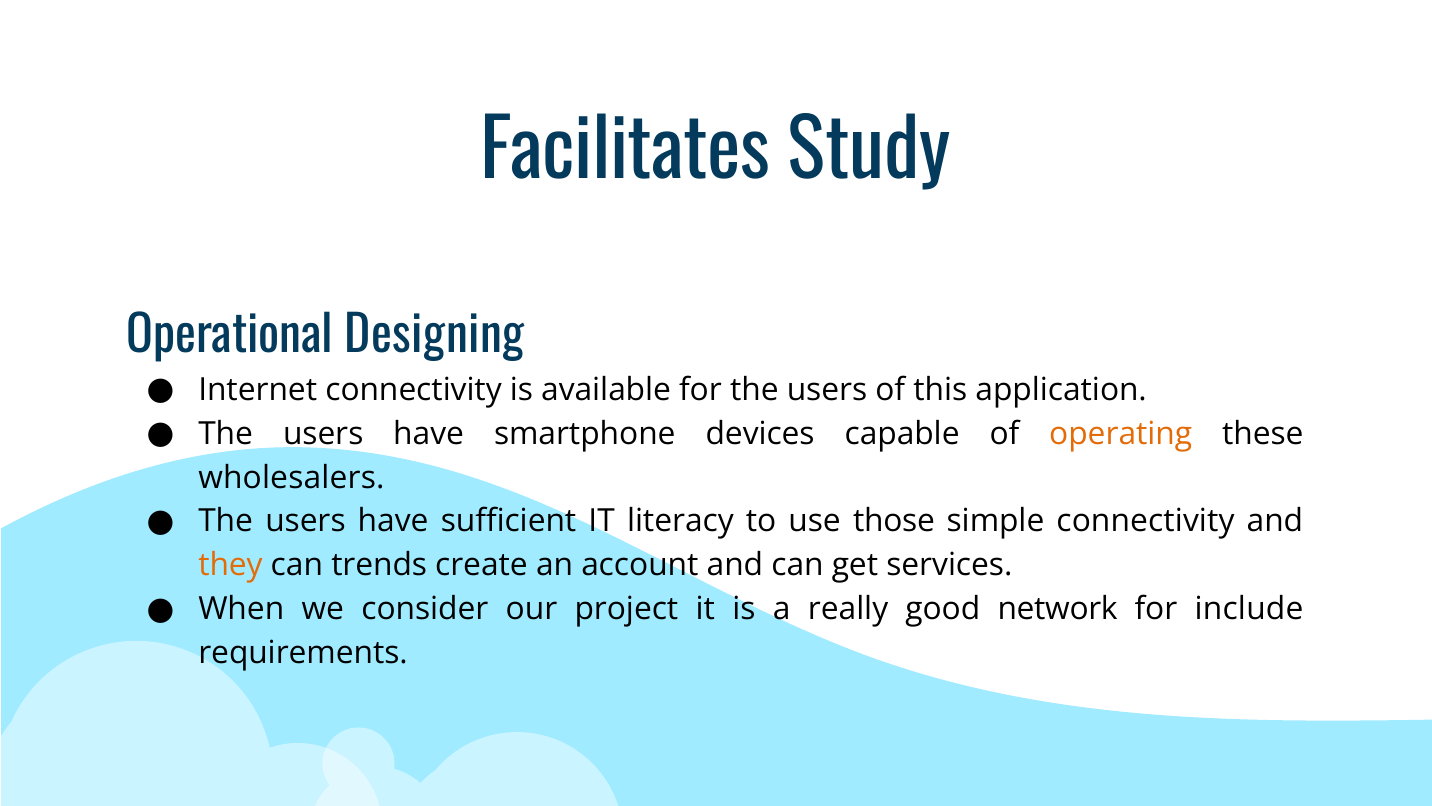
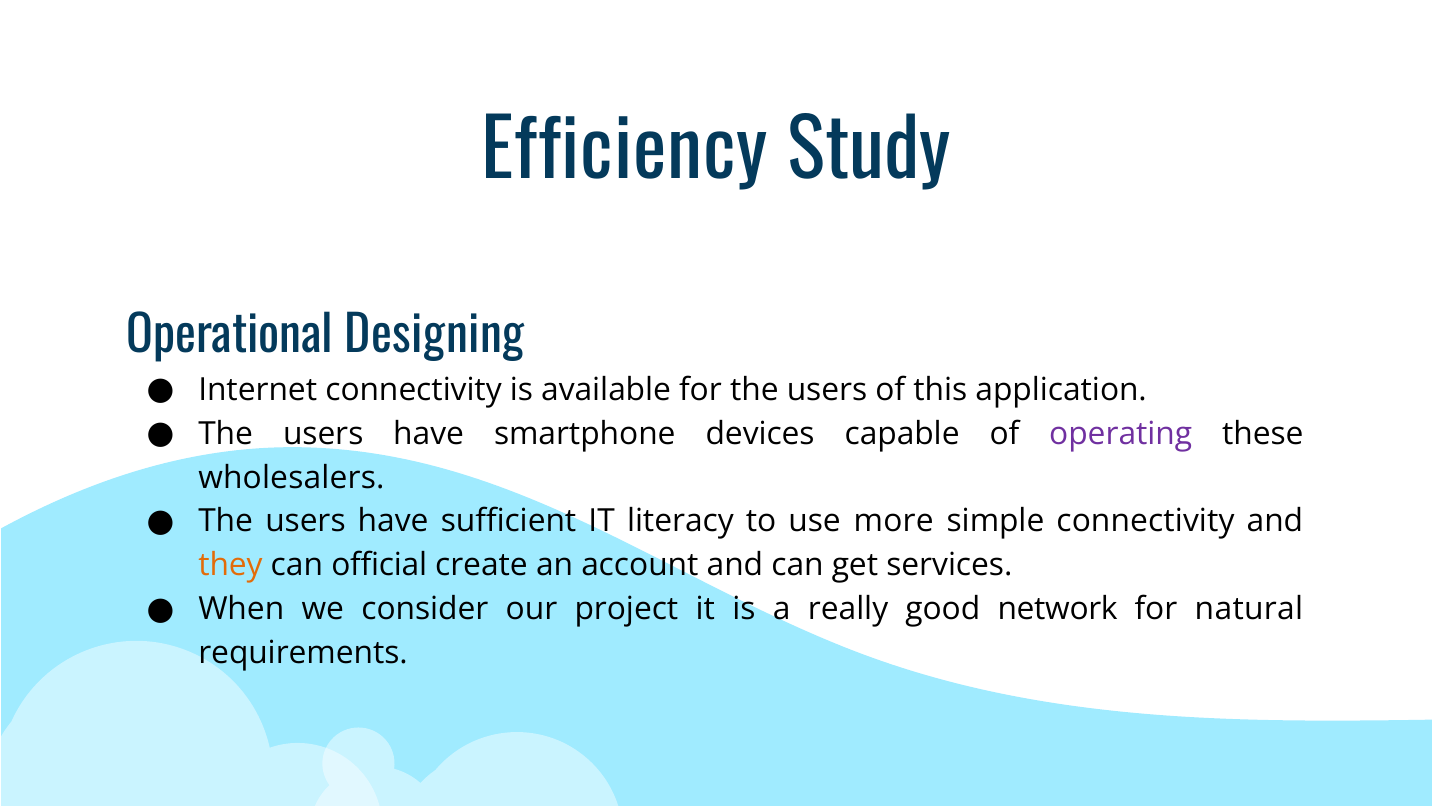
Facilitates: Facilitates -> Efficiency
operating colour: orange -> purple
those: those -> more
trends: trends -> official
include: include -> natural
